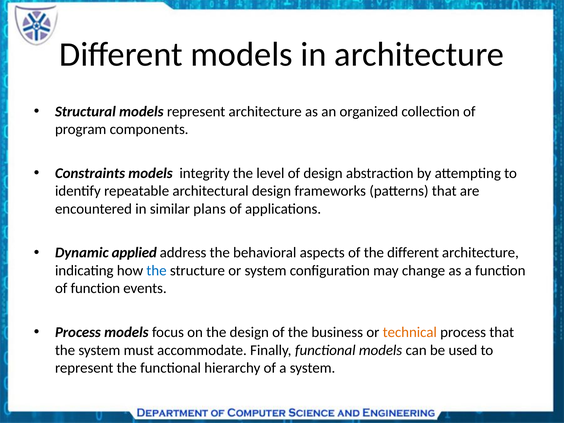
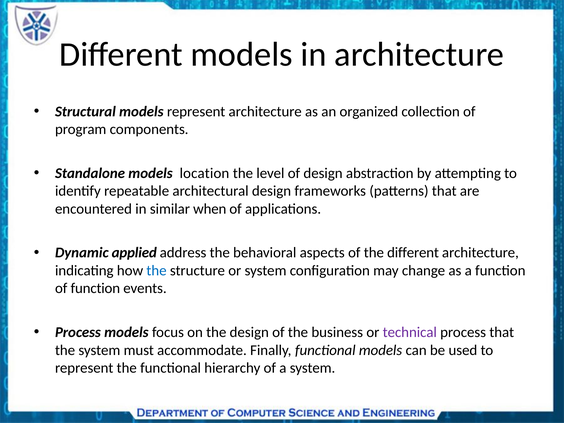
Constraints: Constraints -> Standalone
integrity: integrity -> location
plans: plans -> when
technical colour: orange -> purple
